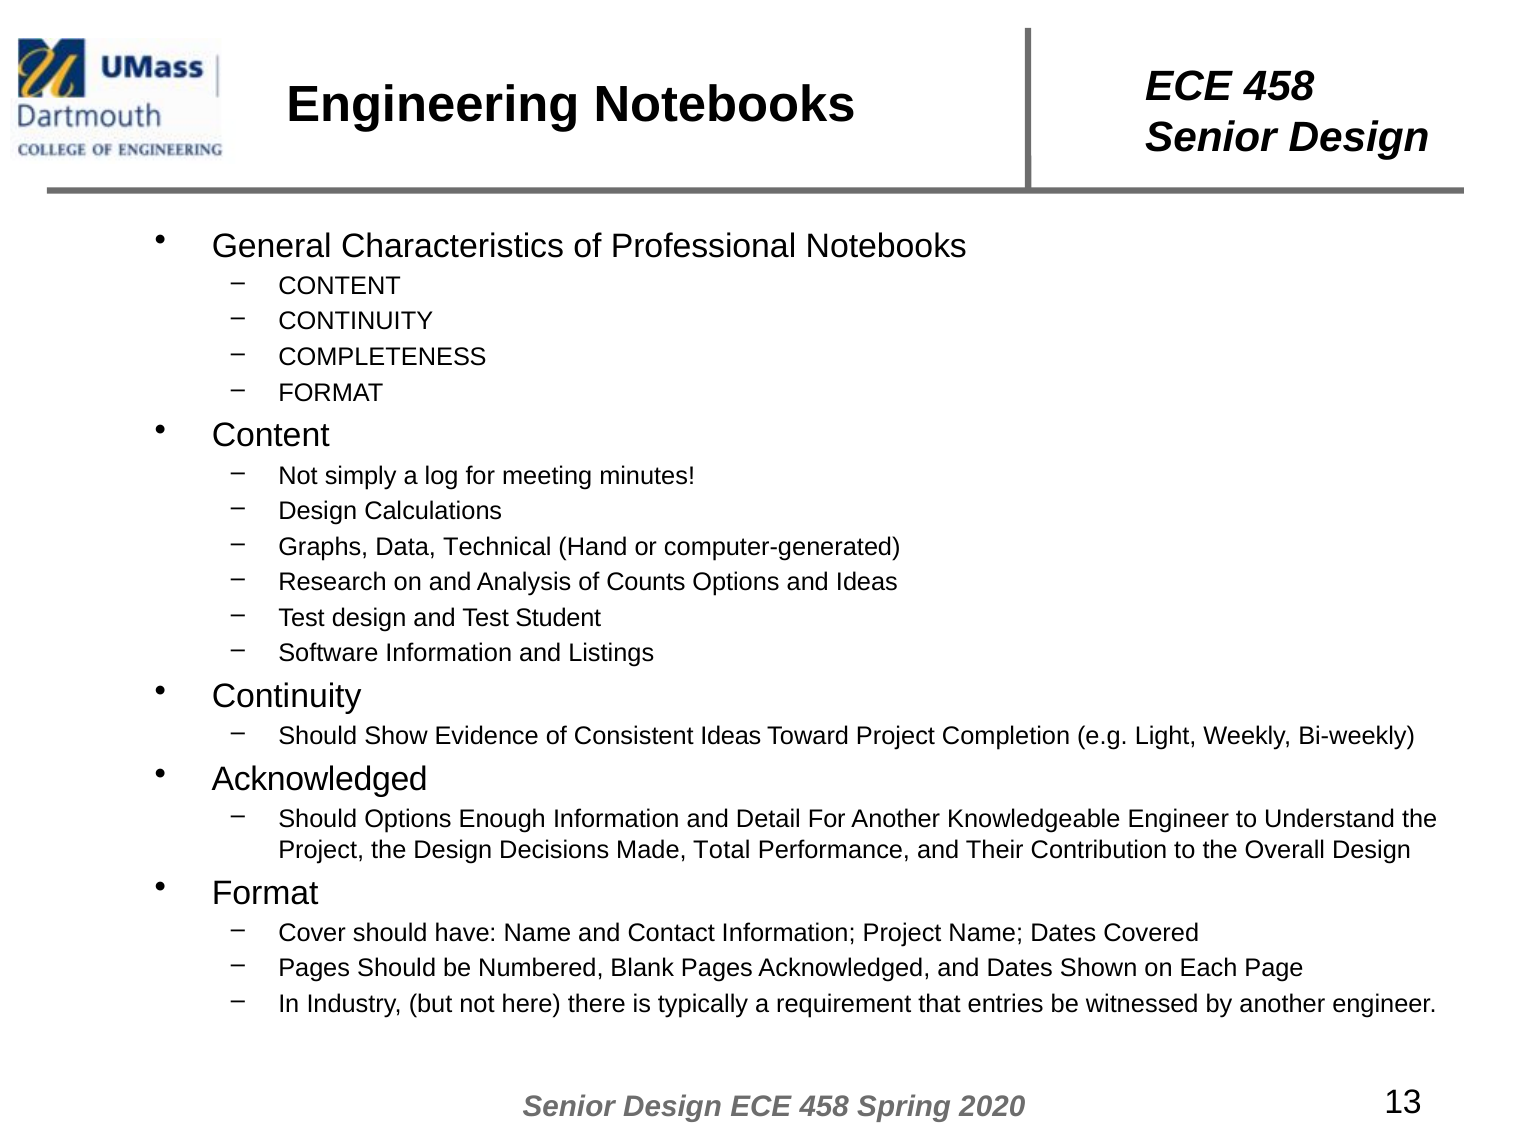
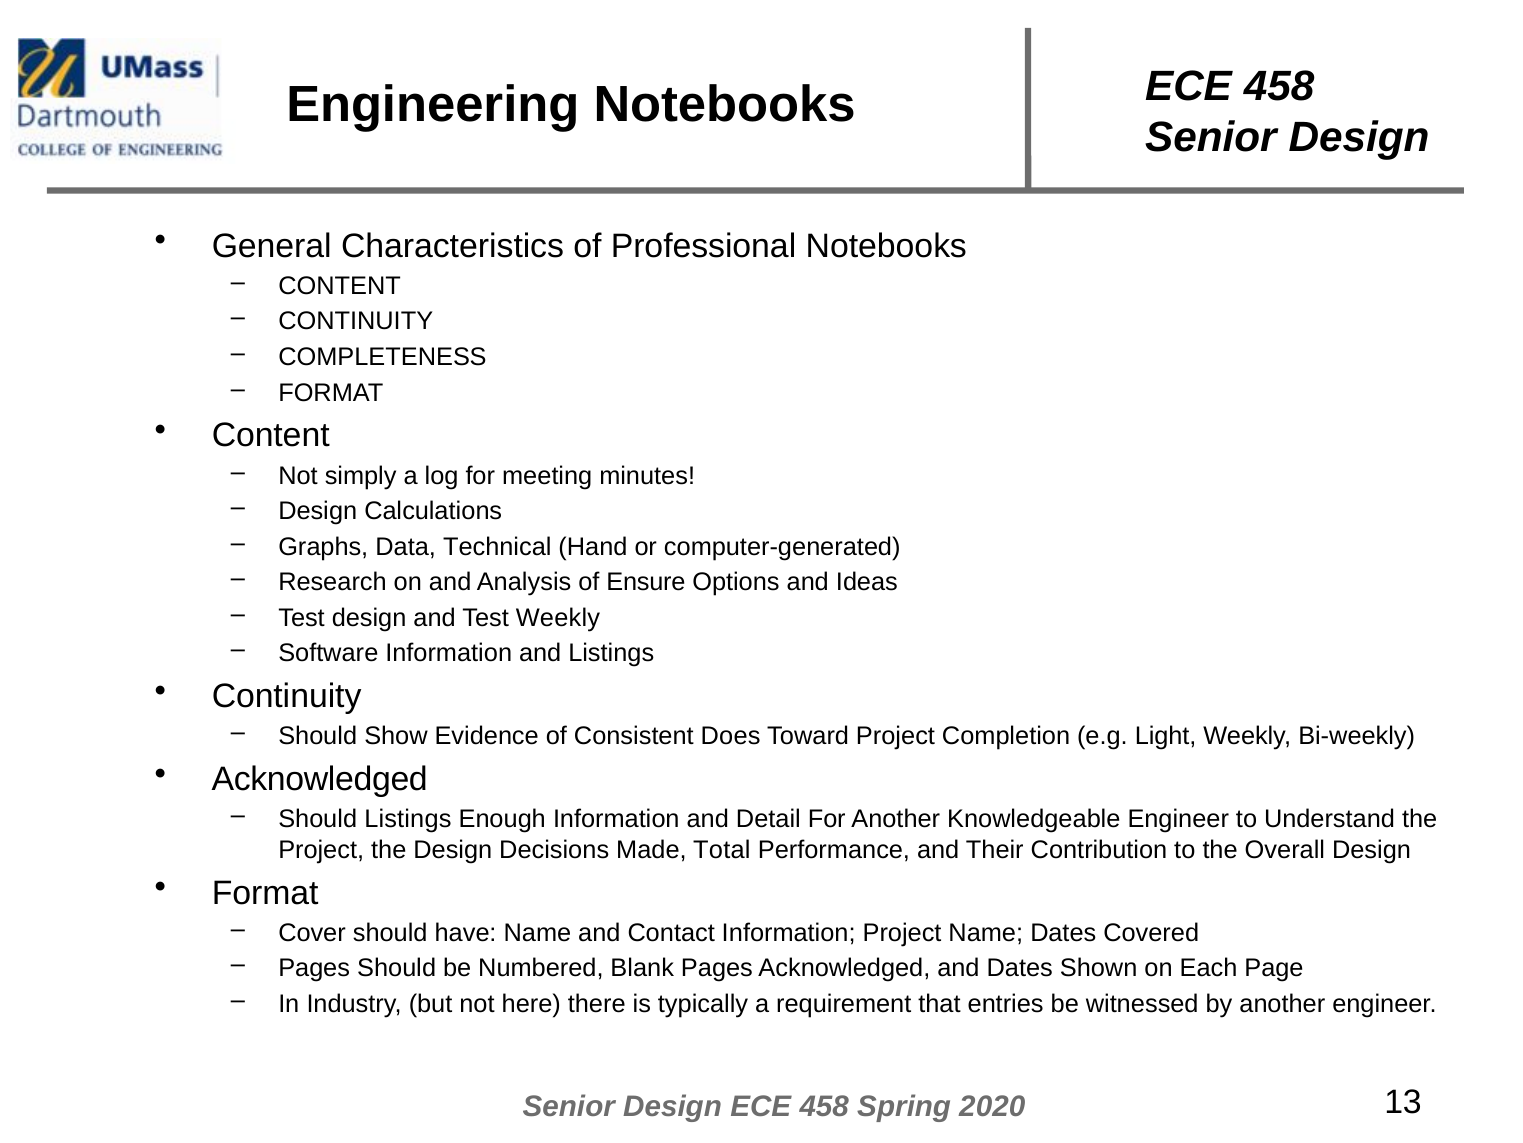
Counts: Counts -> Ensure
Test Student: Student -> Weekly
Consistent Ideas: Ideas -> Does
Should Options: Options -> Listings
